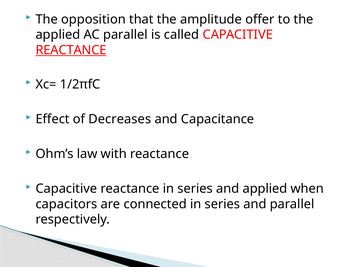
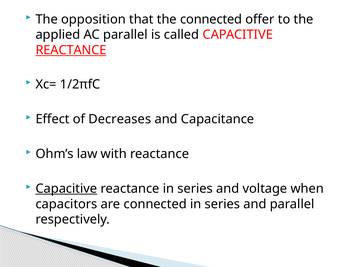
the amplitude: amplitude -> connected
Capacitive at (66, 189) underline: none -> present
and applied: applied -> voltage
